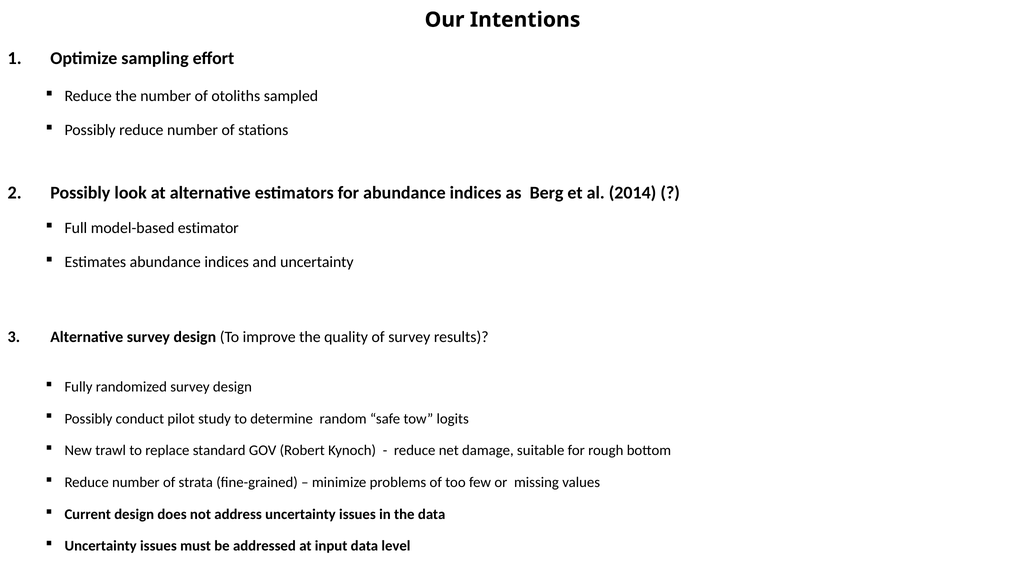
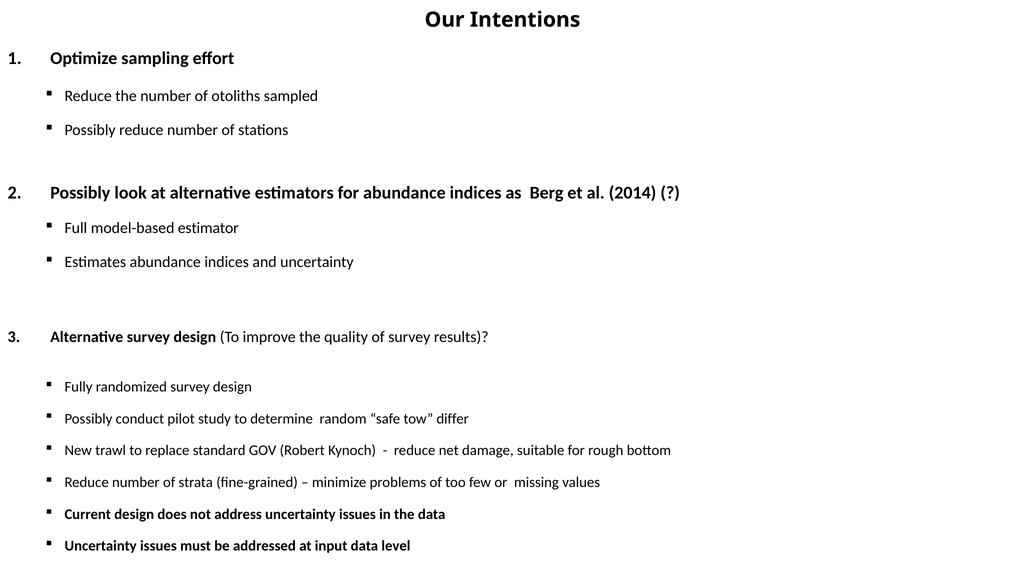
logits: logits -> differ
